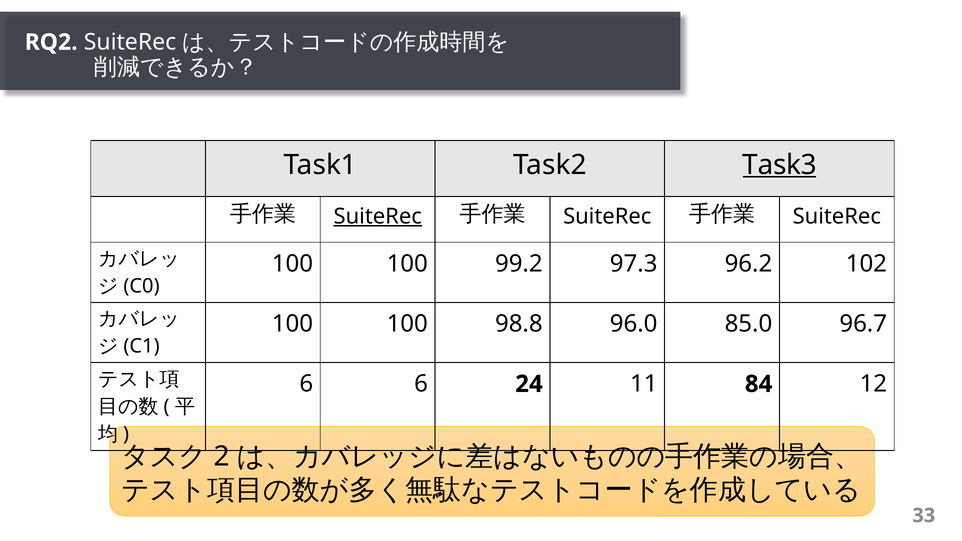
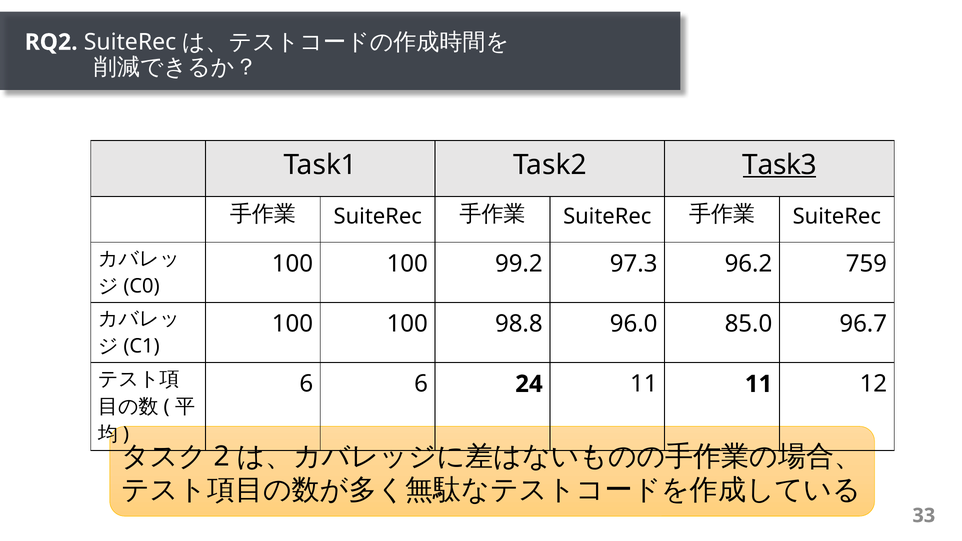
SuiteRec at (378, 216) underline: present -> none
102: 102 -> 759
11 84: 84 -> 11
